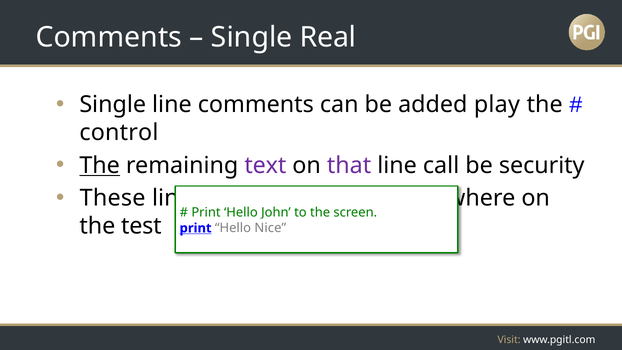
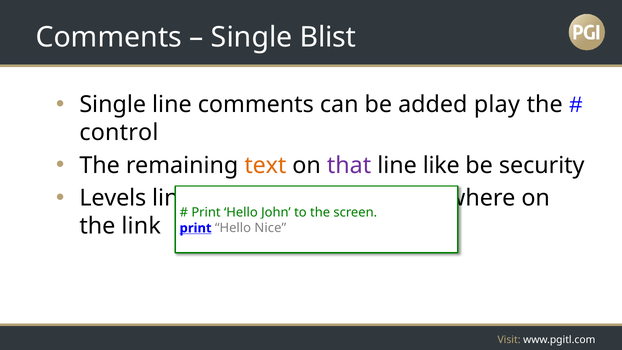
Real: Real -> Blist
The at (100, 165) underline: present -> none
text colour: purple -> orange
call: call -> like
These: These -> Levels
test: test -> link
